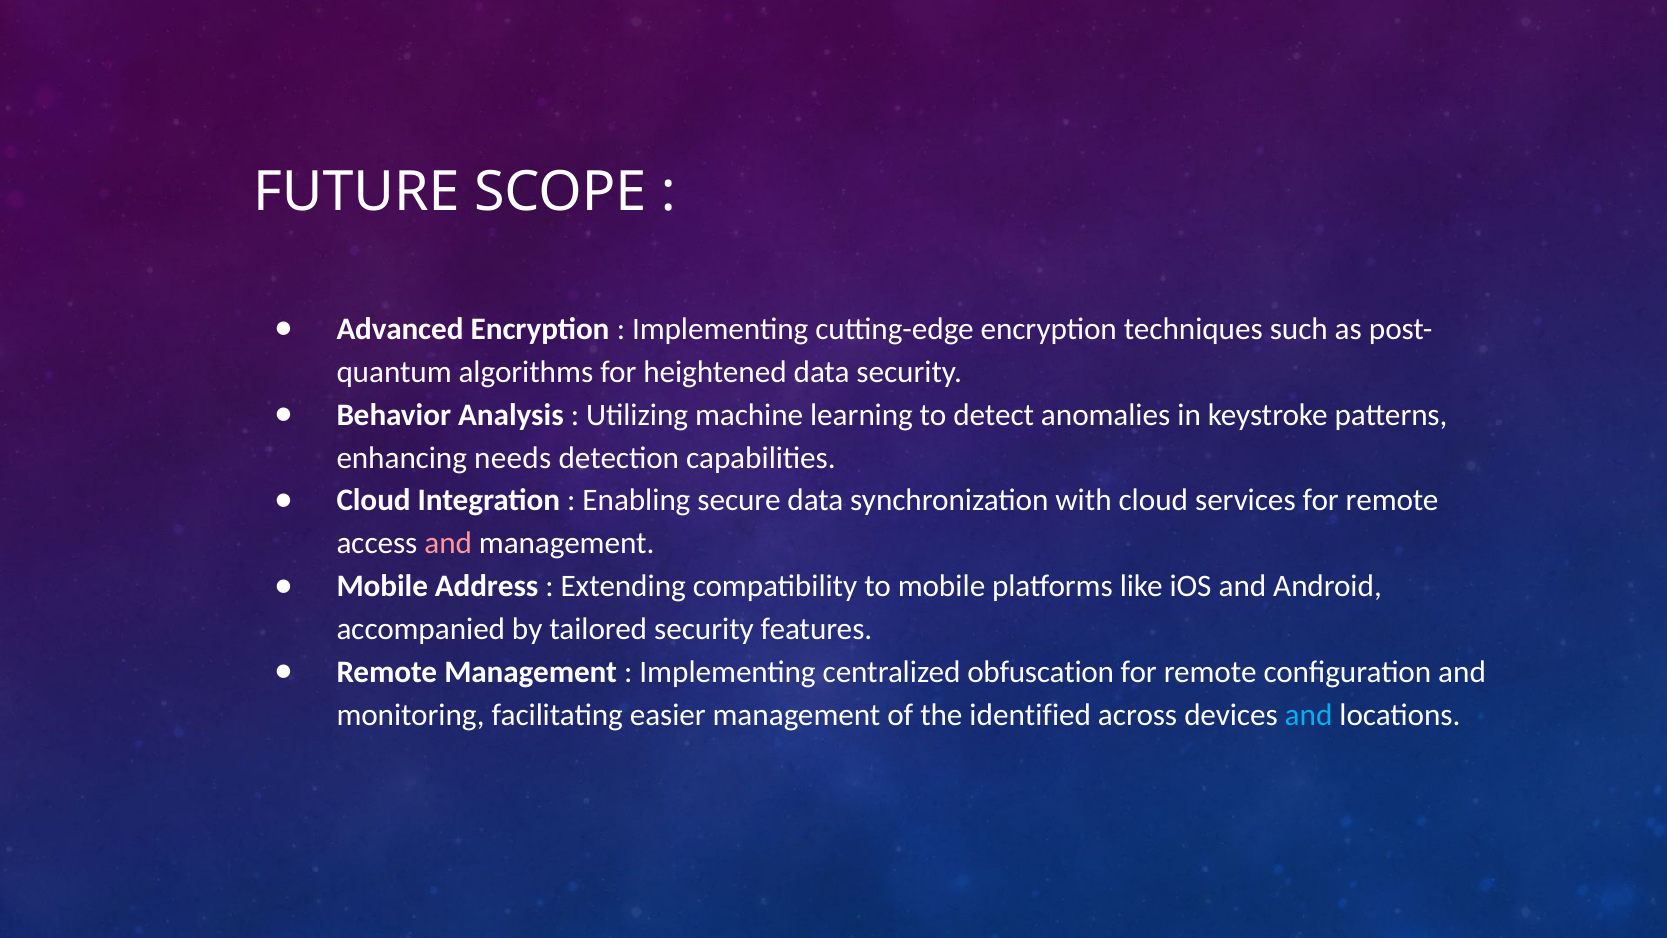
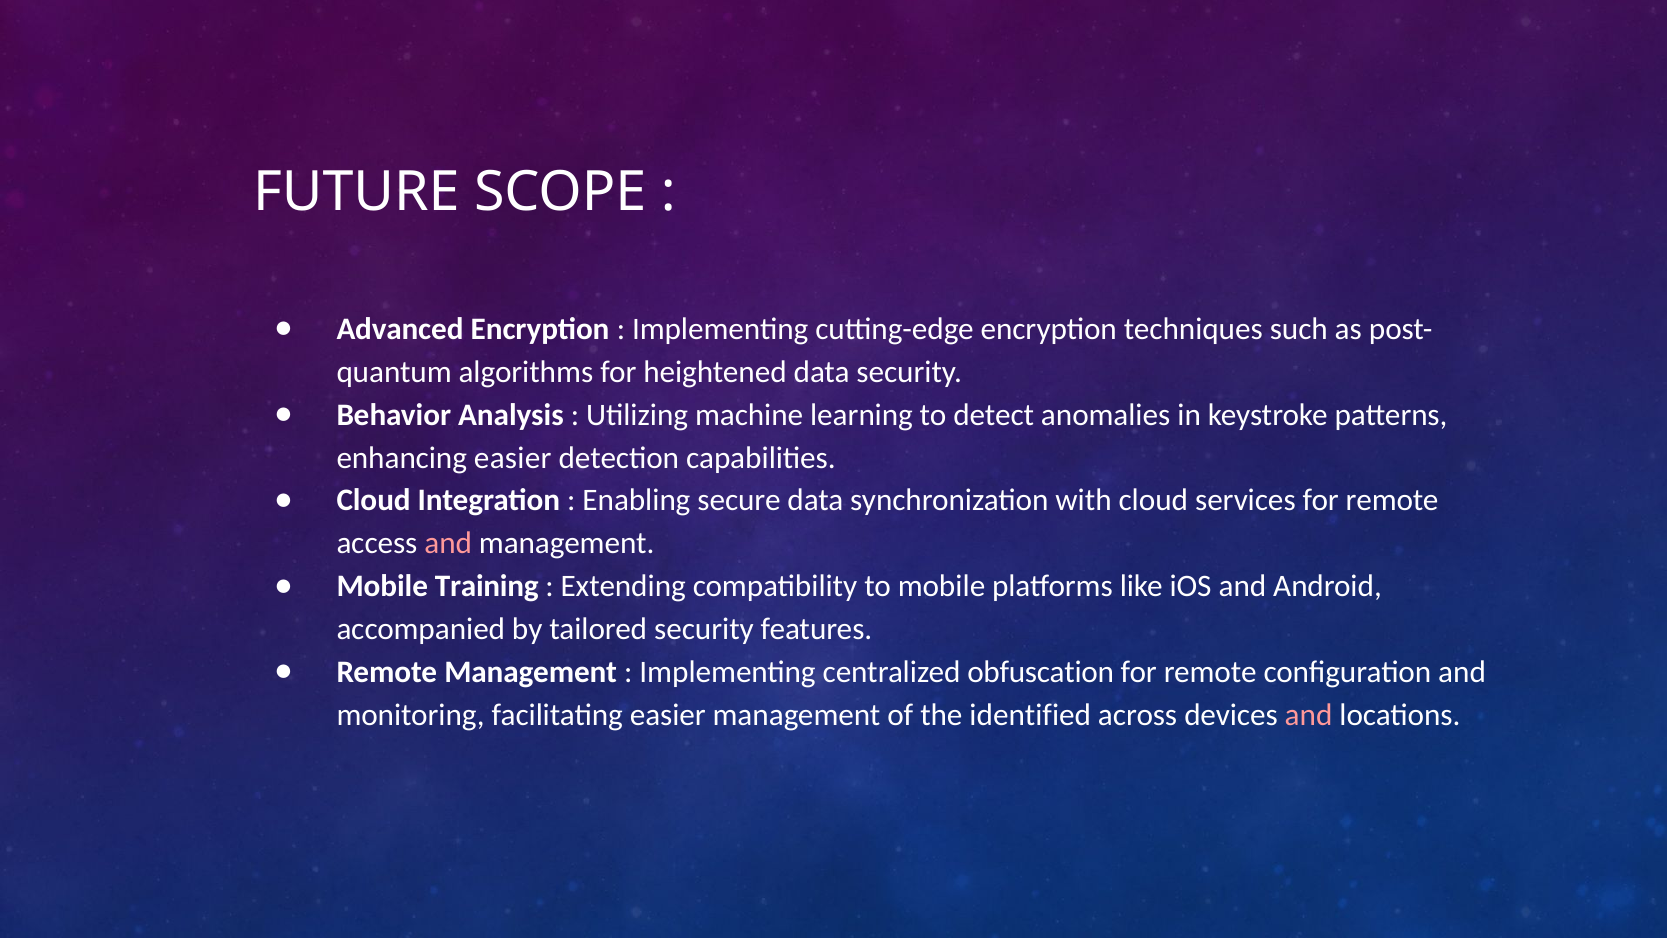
enhancing needs: needs -> easier
Address: Address -> Training
and at (1309, 715) colour: light blue -> pink
